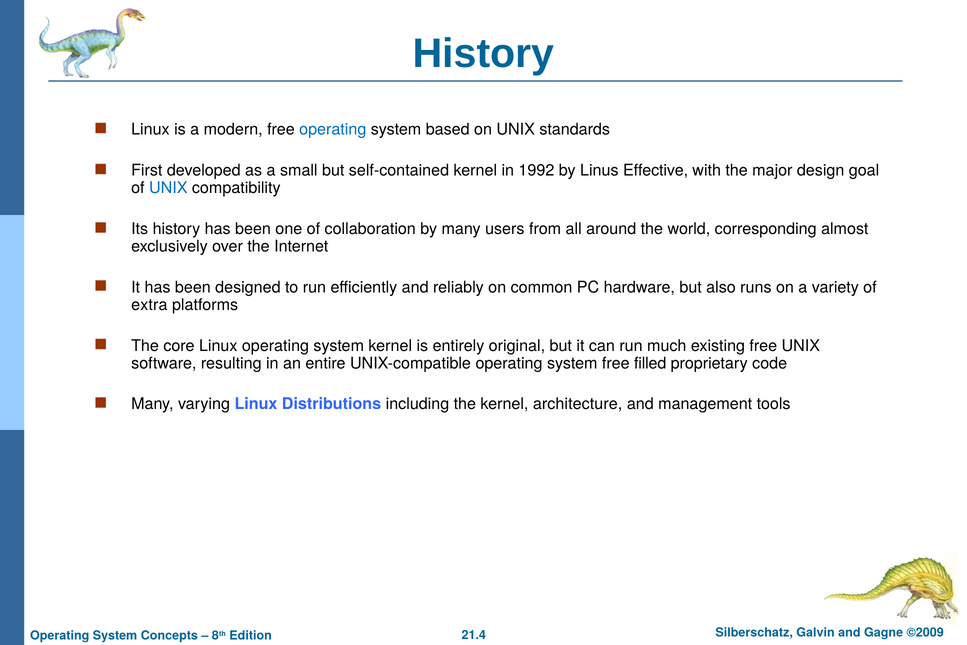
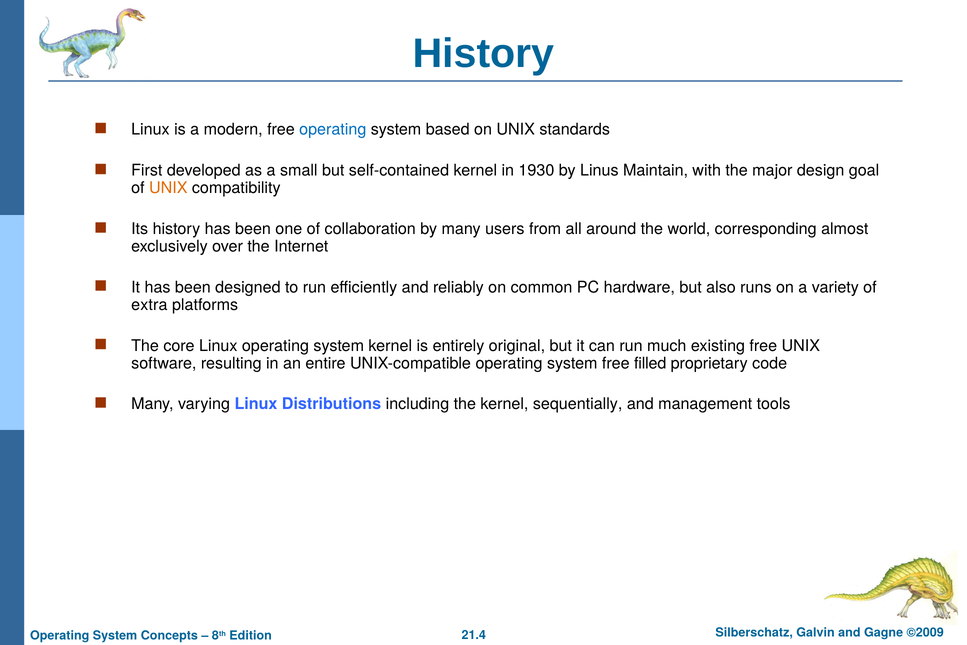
1992: 1992 -> 1930
Effective: Effective -> Maintain
UNIX at (168, 188) colour: blue -> orange
architecture: architecture -> sequentially
